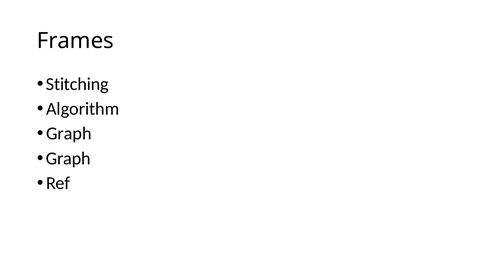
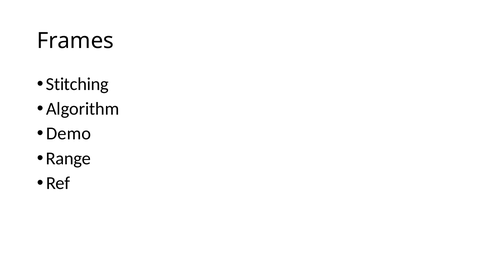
Graph at (69, 134): Graph -> Demo
Graph at (68, 158): Graph -> Range
